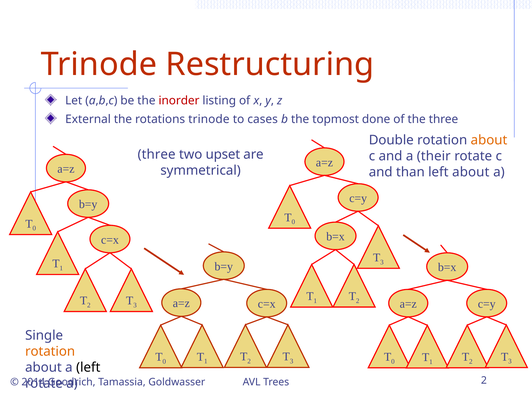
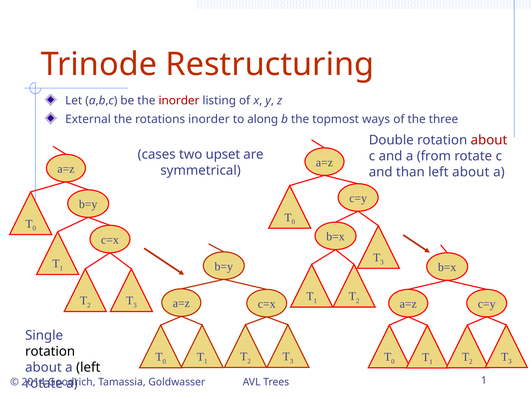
rotations trinode: trinode -> inorder
cases: cases -> along
done: done -> ways
about at (489, 140) colour: orange -> red
three at (157, 154): three -> cases
their: their -> from
rotation at (50, 351) colour: orange -> black
Trees 2: 2 -> 1
